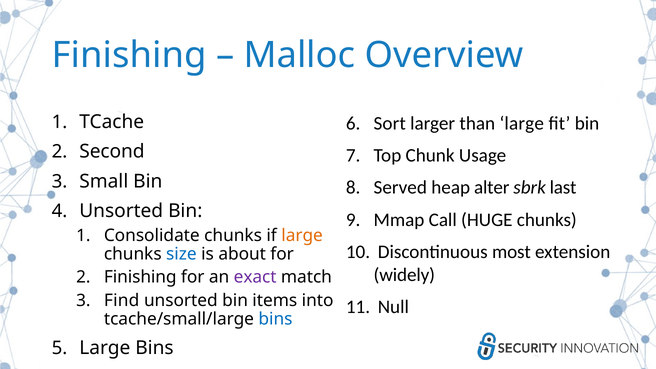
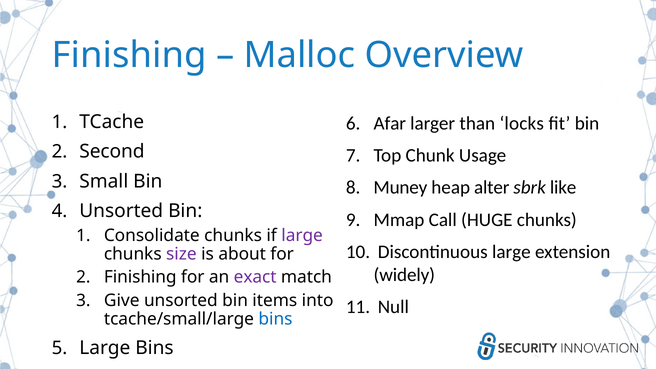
Sort: Sort -> Afar
than large: large -> locks
Served: Served -> Muney
last: last -> like
large at (302, 235) colour: orange -> purple
Discontinuous most: most -> large
size colour: blue -> purple
Find: Find -> Give
